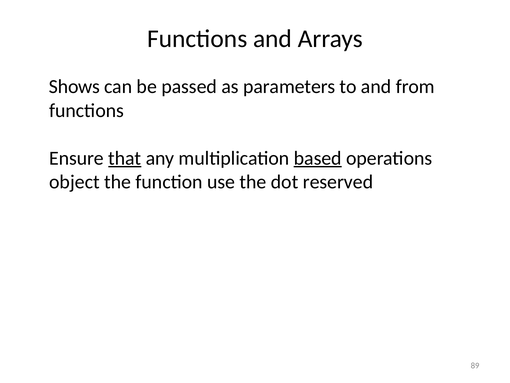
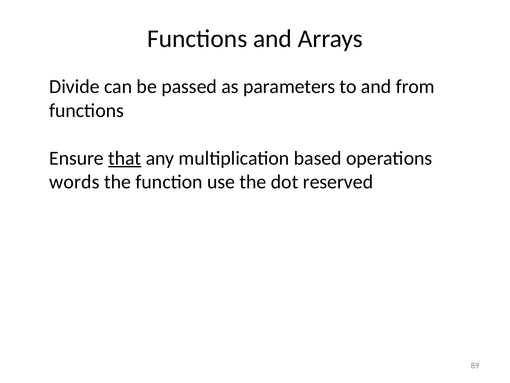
Shows: Shows -> Divide
based underline: present -> none
object: object -> words
